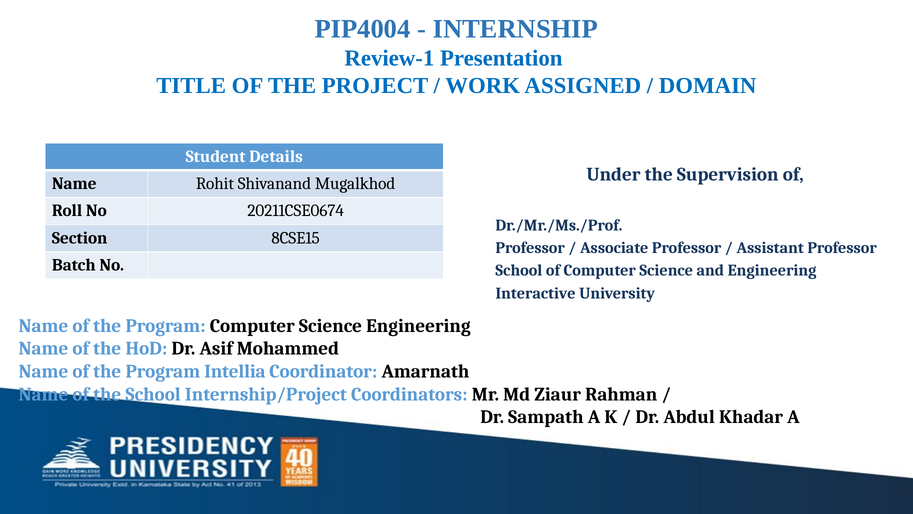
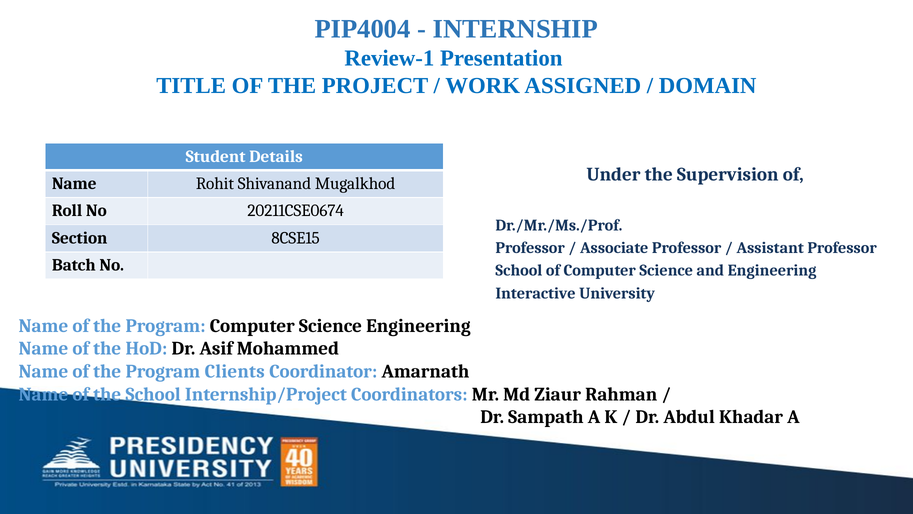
Intellia: Intellia -> Clients
